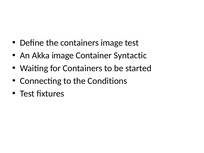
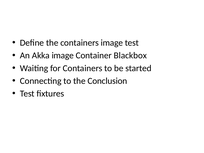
Syntactic: Syntactic -> Blackbox
Conditions: Conditions -> Conclusion
